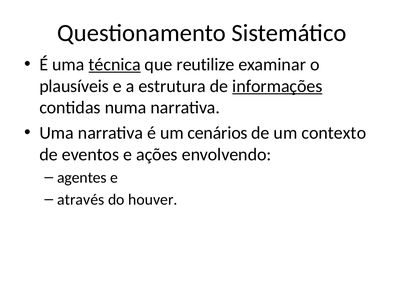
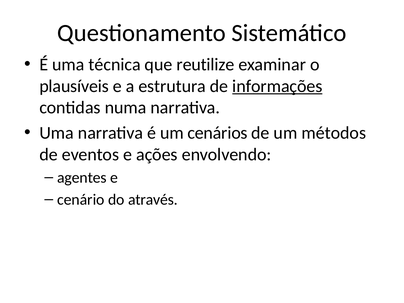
técnica underline: present -> none
contexto: contexto -> métodos
através: através -> cenário
houver: houver -> através
